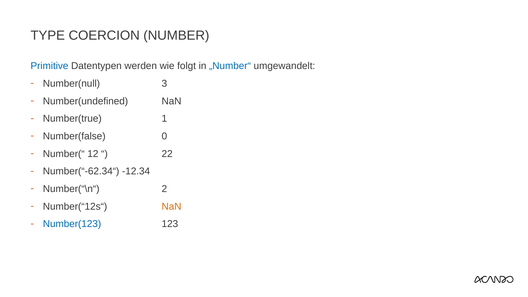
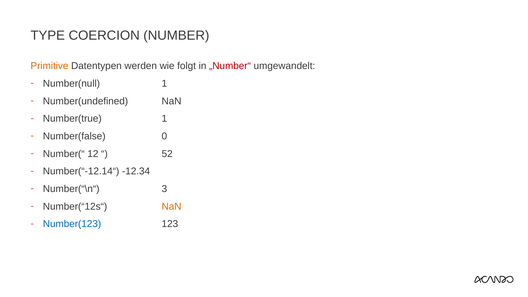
Primitive colour: blue -> orange
„Number“ colour: blue -> red
Number(null 3: 3 -> 1
22: 22 -> 52
Number(“-62.34“: Number(“-62.34“ -> Number(“-12.14“
2: 2 -> 3
